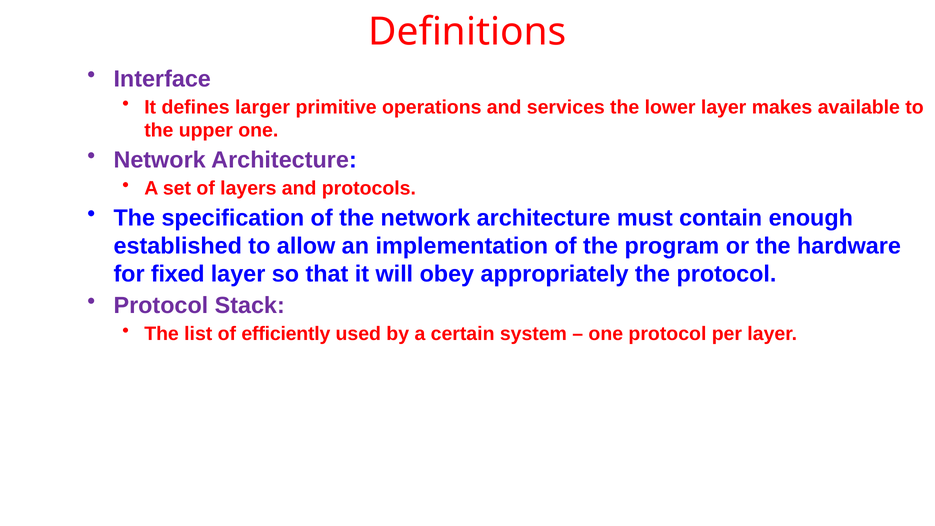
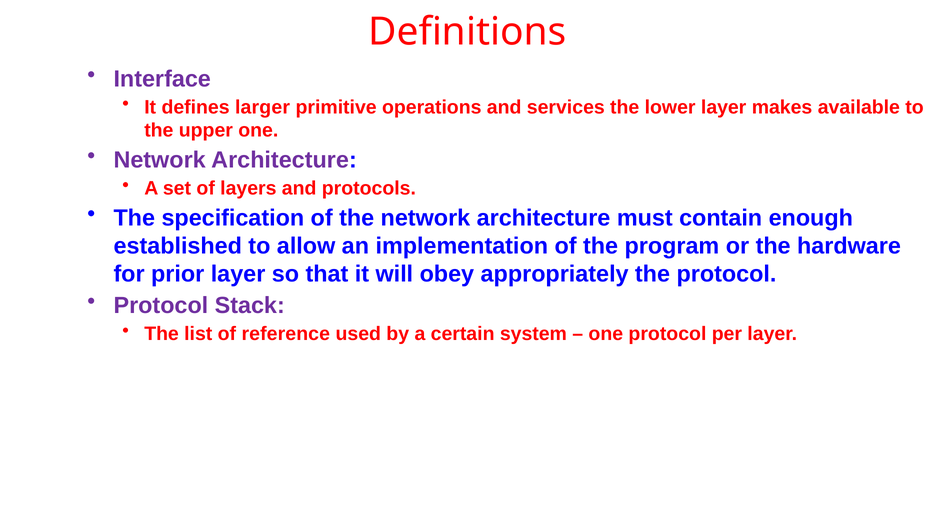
fixed: fixed -> prior
efficiently: efficiently -> reference
